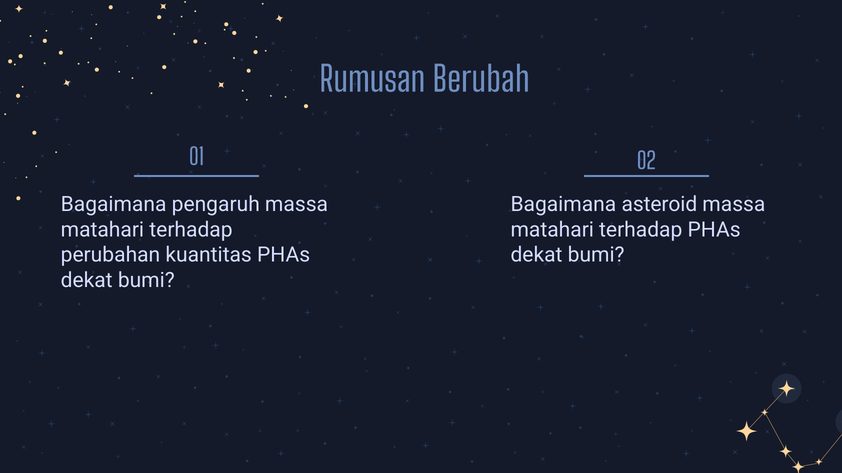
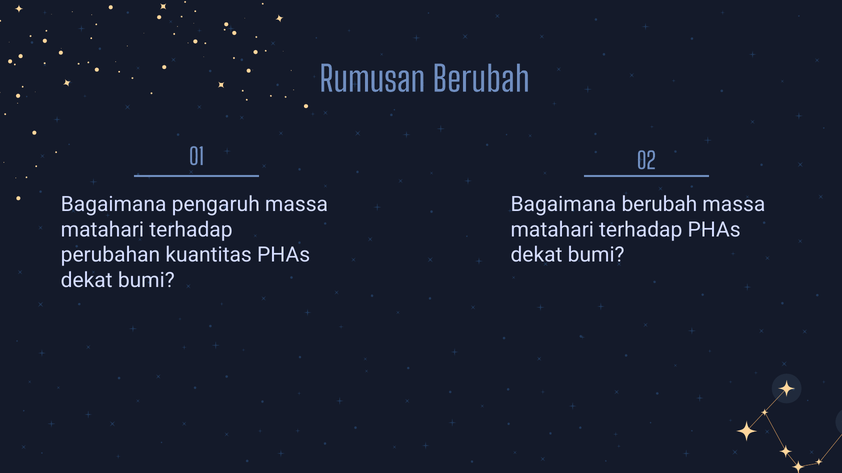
Bagaimana asteroid: asteroid -> berubah
